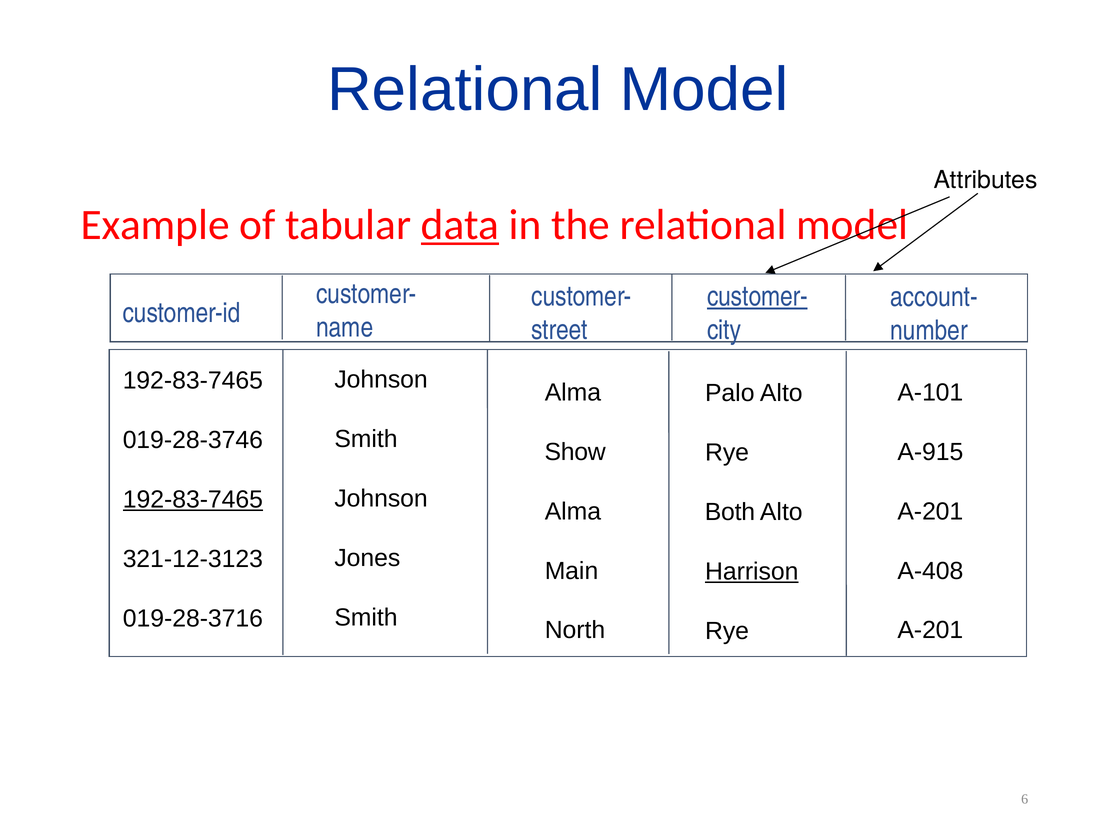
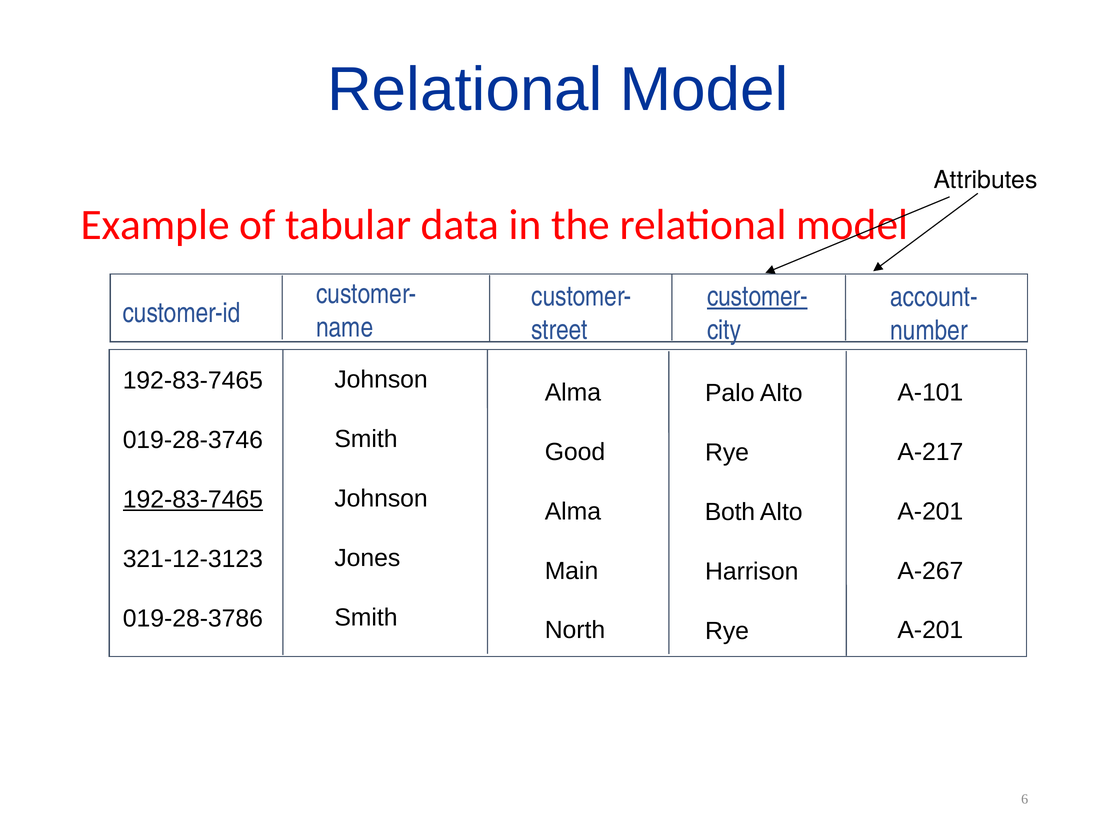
data underline: present -> none
Show: Show -> Good
A-915: A-915 -> A-217
A-408: A-408 -> A-267
Harrison underline: present -> none
019-28-3716: 019-28-3716 -> 019-28-3786
